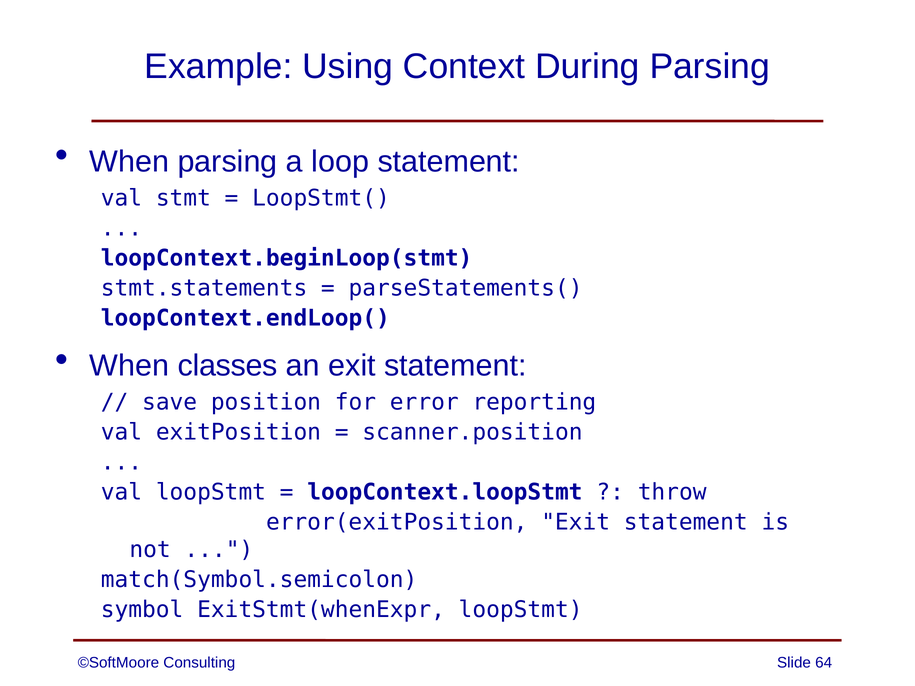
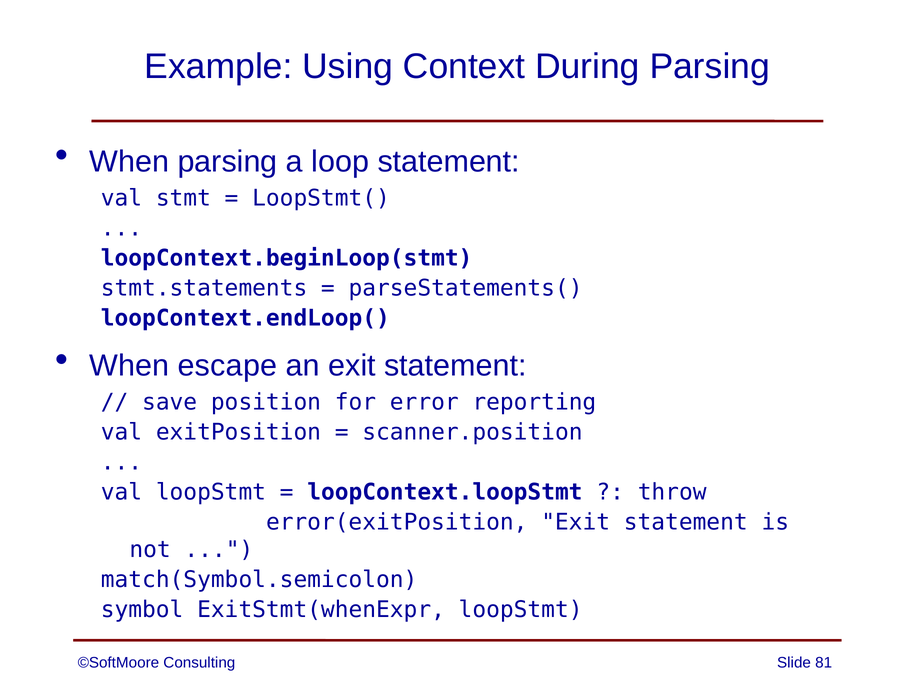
classes: classes -> escape
64: 64 -> 81
